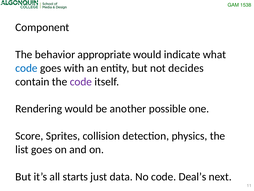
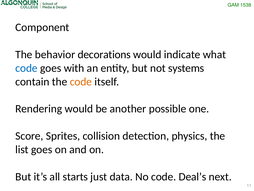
appropriate: appropriate -> decorations
decides: decides -> systems
code at (81, 81) colour: purple -> orange
